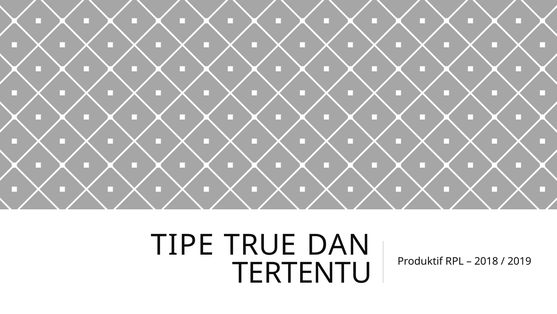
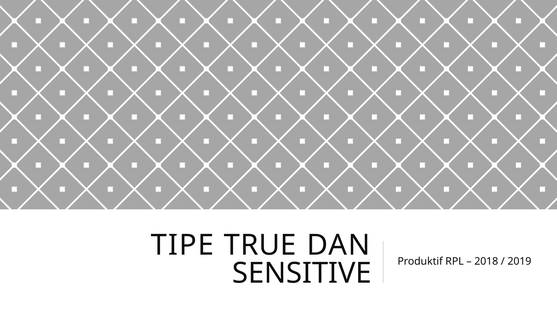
TERTENTU: TERTENTU -> SENSITIVE
